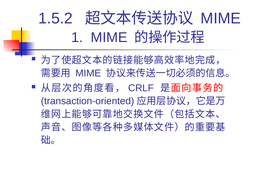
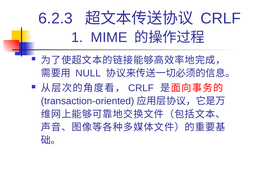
1.5.2: 1.5.2 -> 6.2.3
MIME at (221, 18): MIME -> CRLF
MIME at (88, 73): MIME -> NULL
